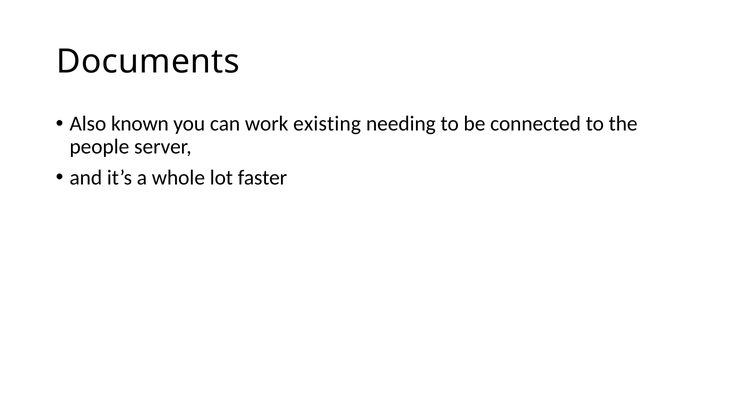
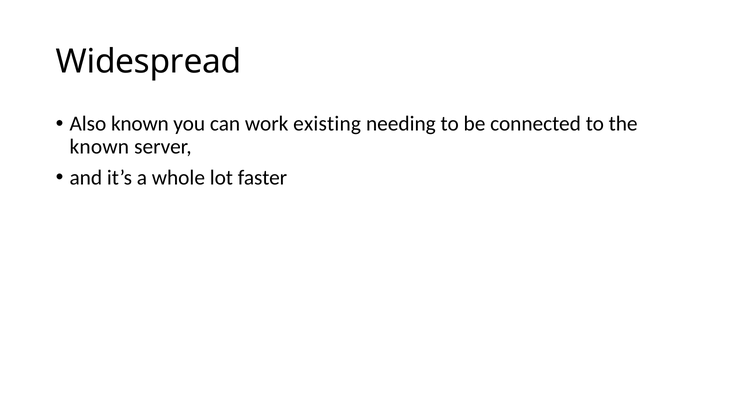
Documents: Documents -> Widespread
people at (99, 147): people -> known
